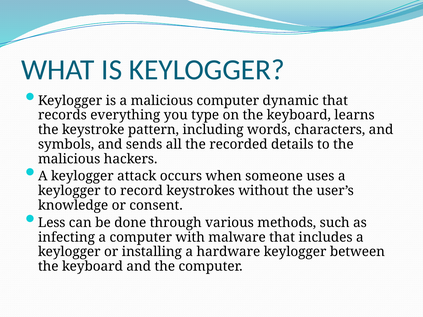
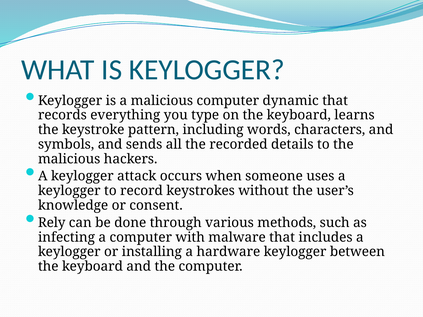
Less: Less -> Rely
